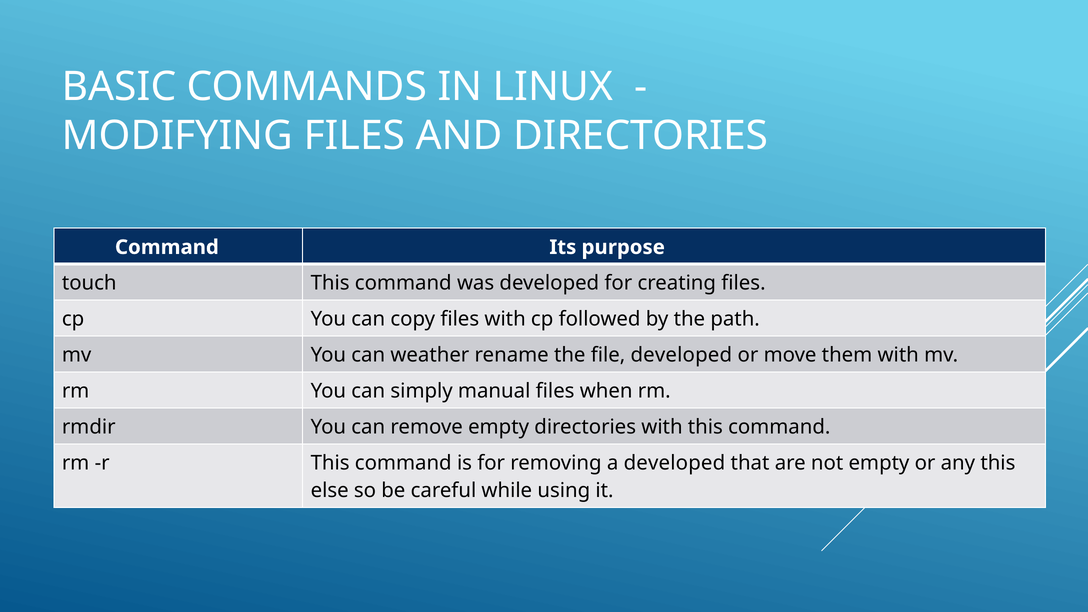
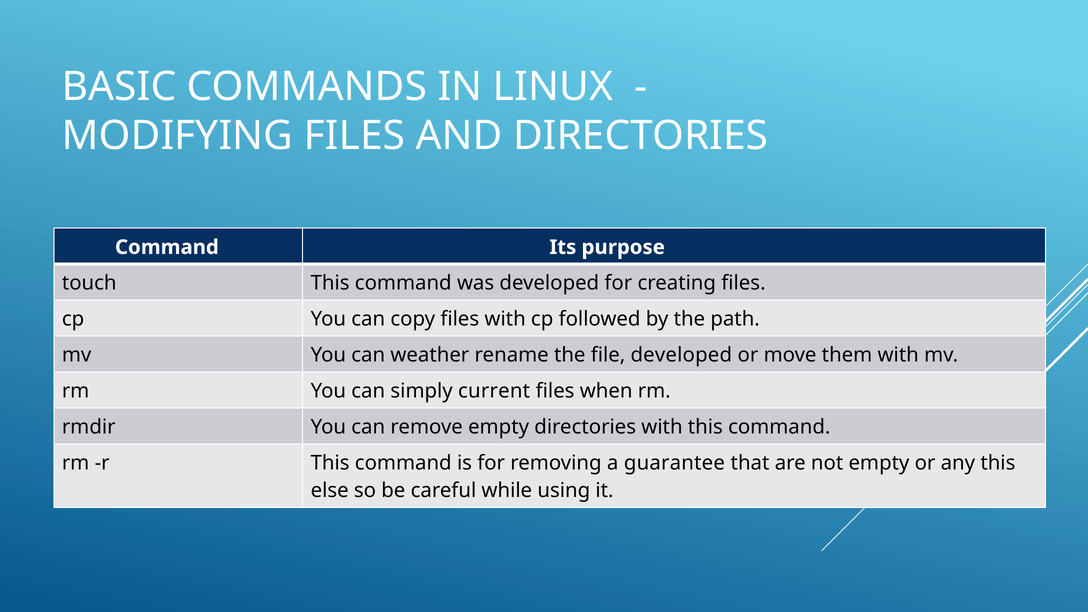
manual: manual -> current
a developed: developed -> guarantee
